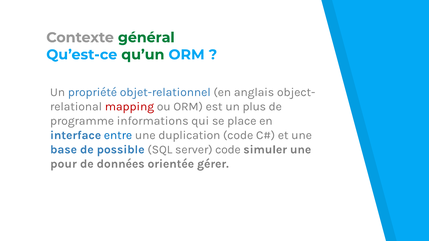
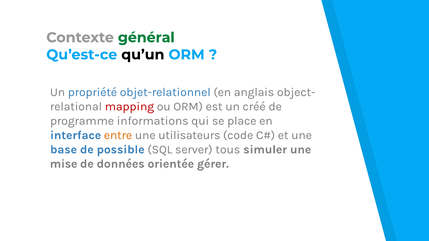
qu’un colour: green -> black
plus: plus -> créé
entre colour: blue -> orange
duplication: duplication -> utilisateurs
server code: code -> tous
pour: pour -> mise
